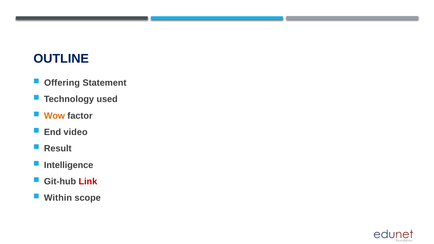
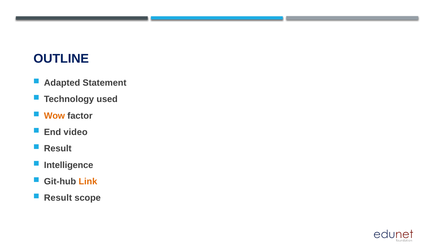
Offering: Offering -> Adapted
Link colour: red -> orange
Within at (58, 198): Within -> Result
